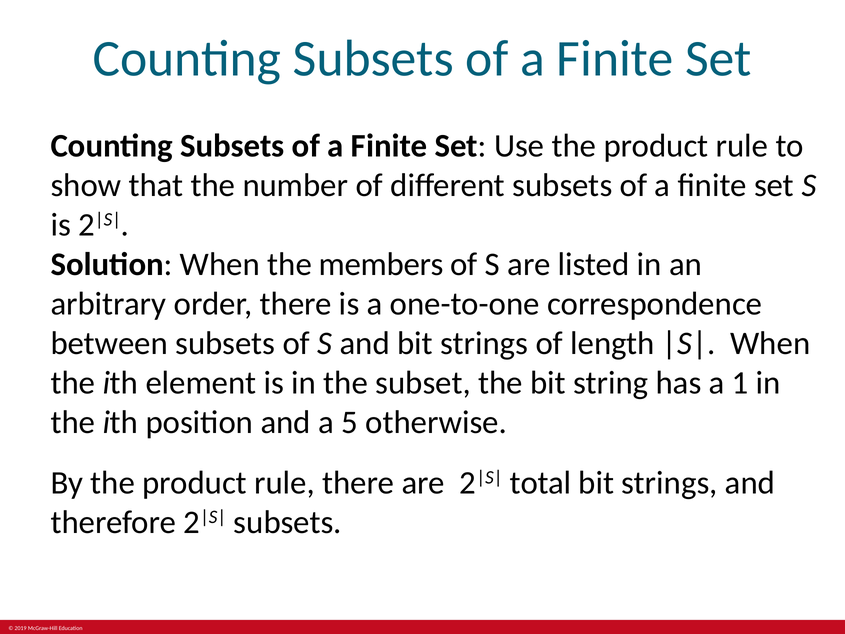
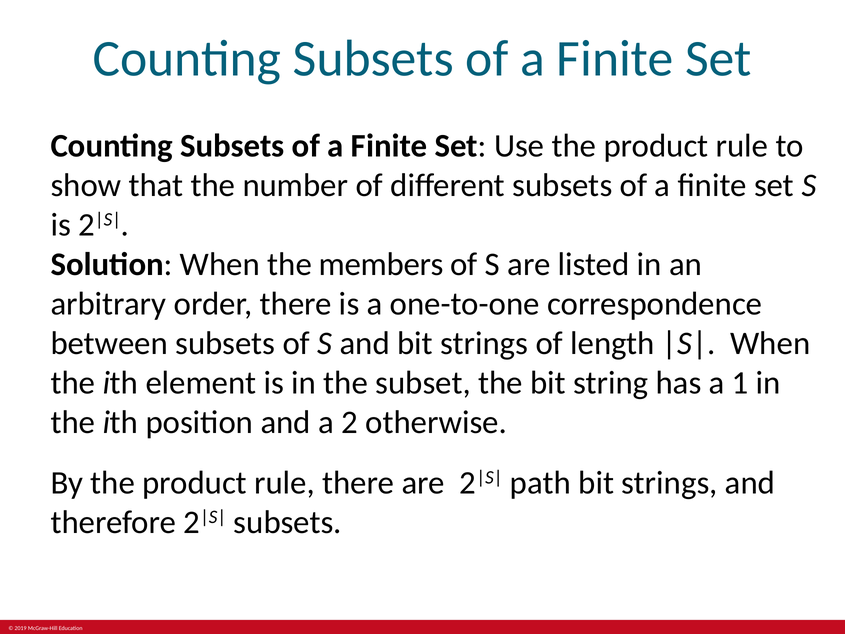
5: 5 -> 2
total: total -> path
